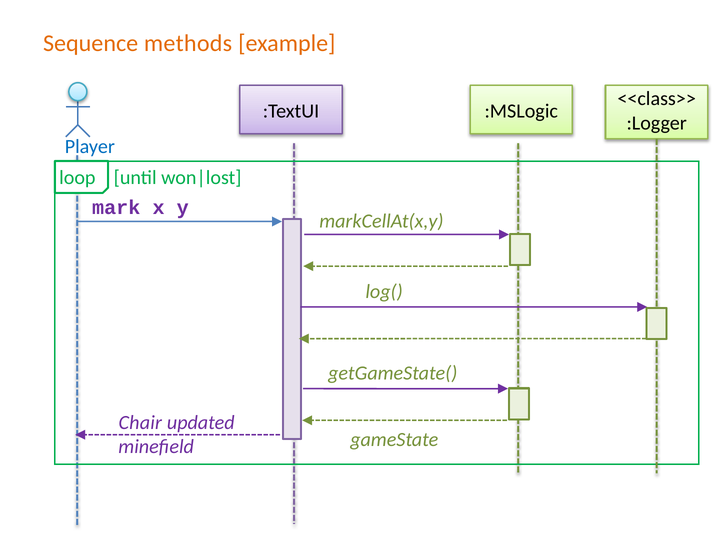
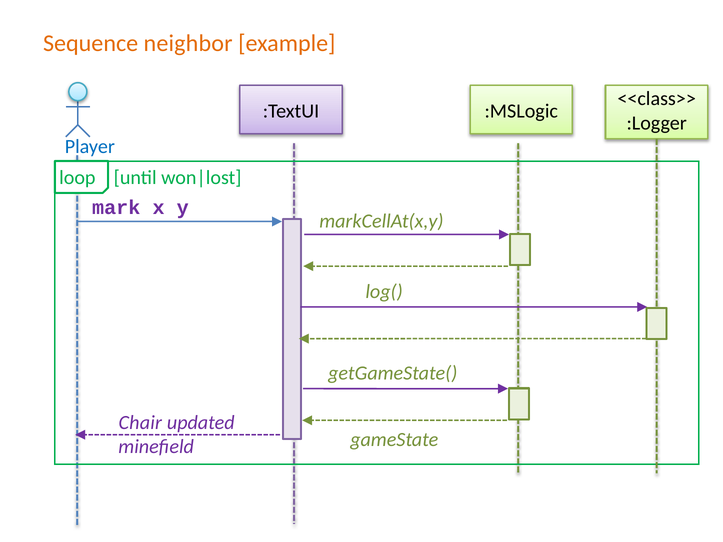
methods: methods -> neighbor
